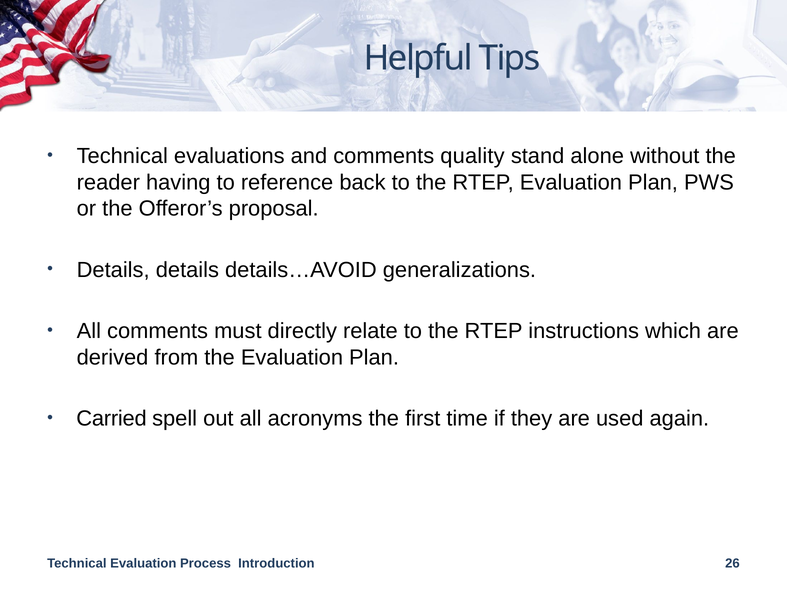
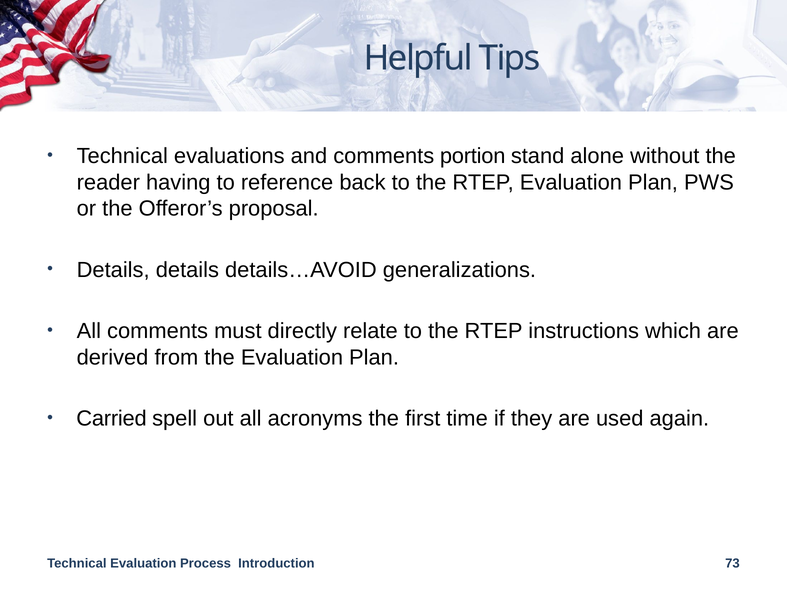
quality: quality -> portion
26: 26 -> 73
